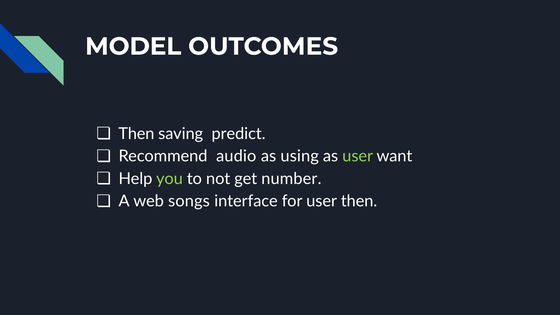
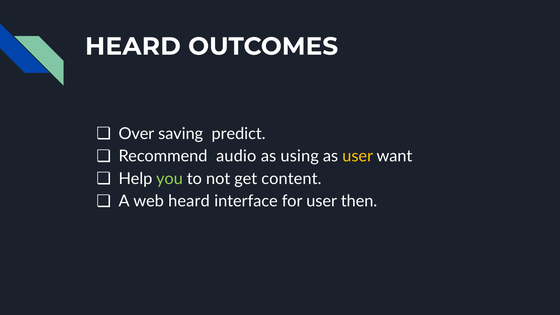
MODEL at (133, 46): MODEL -> HEARD
Then at (136, 134): Then -> Over
user at (358, 156) colour: light green -> yellow
number: number -> content
web songs: songs -> heard
